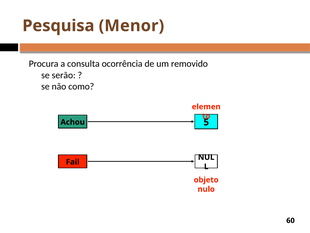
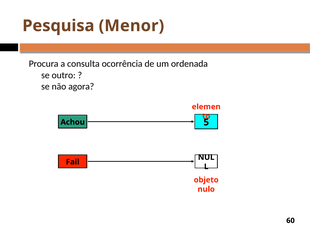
removido: removido -> ordenada
serão: serão -> outro
como: como -> agora
